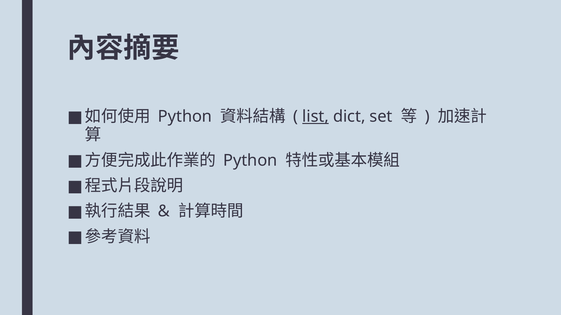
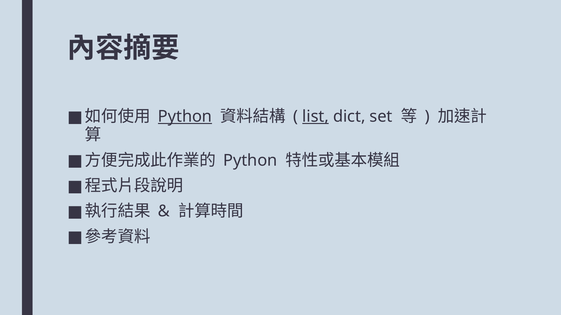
Python at (185, 117) underline: none -> present
